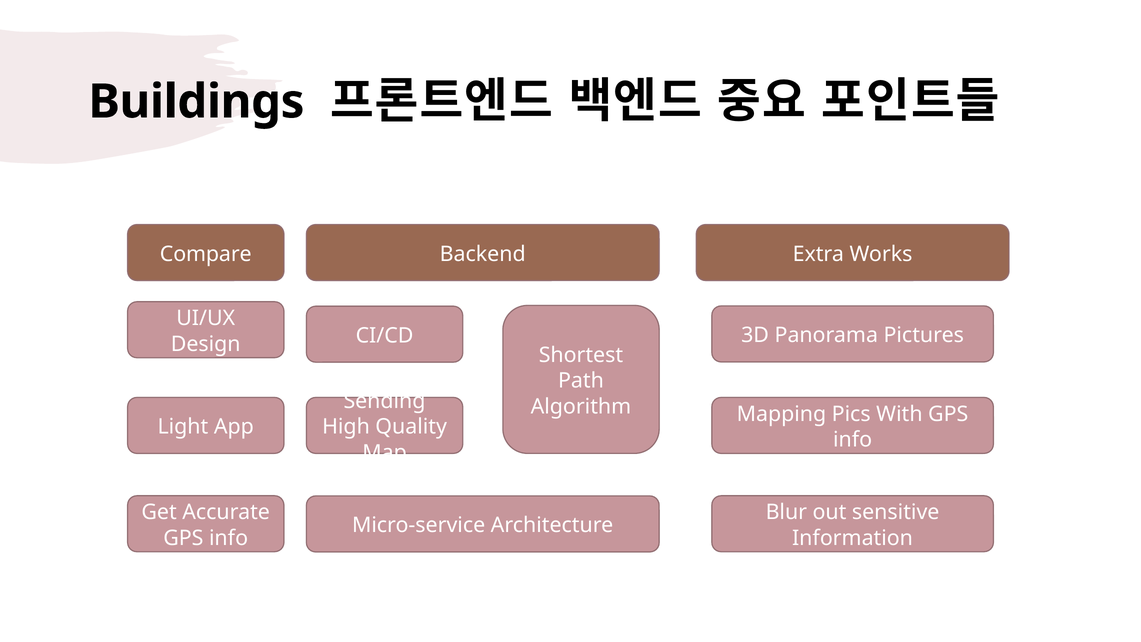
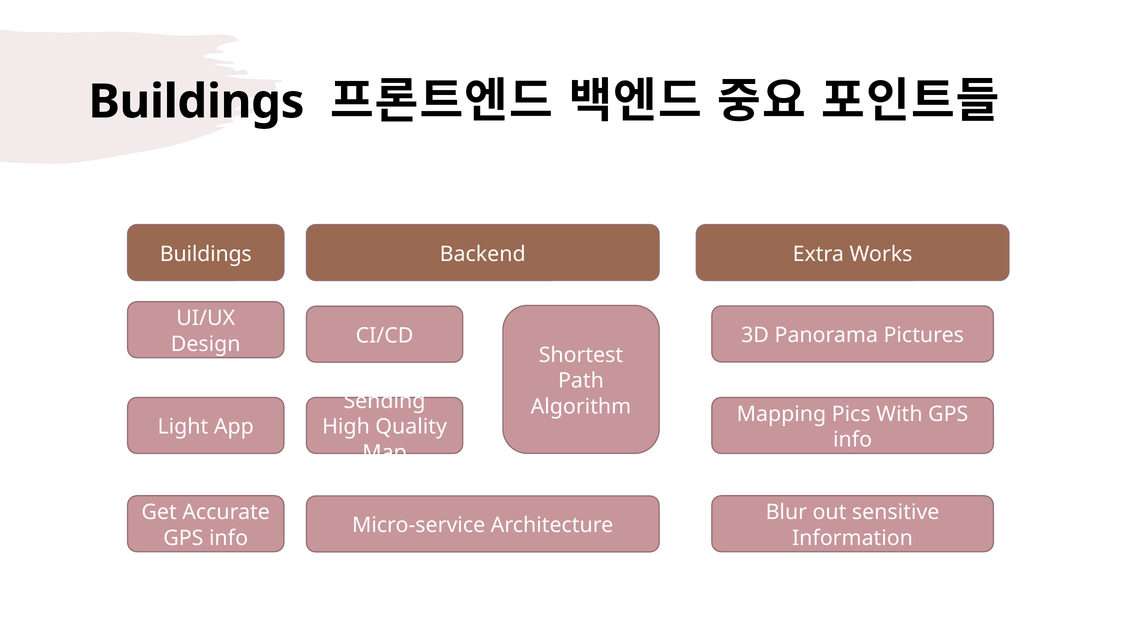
Compare at (206, 254): Compare -> Buildings
